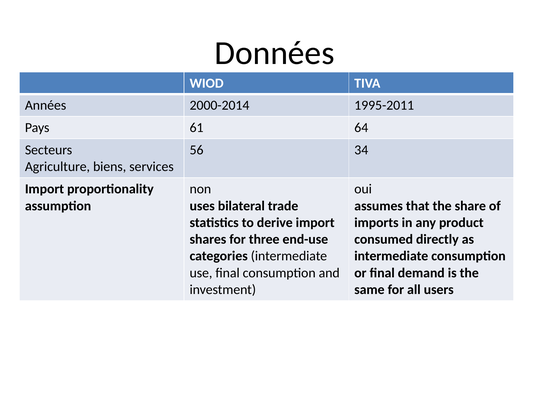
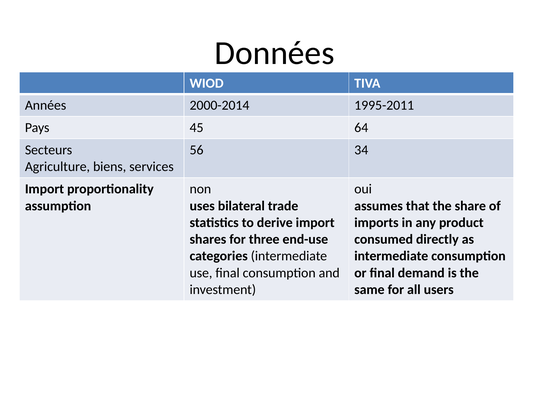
61: 61 -> 45
